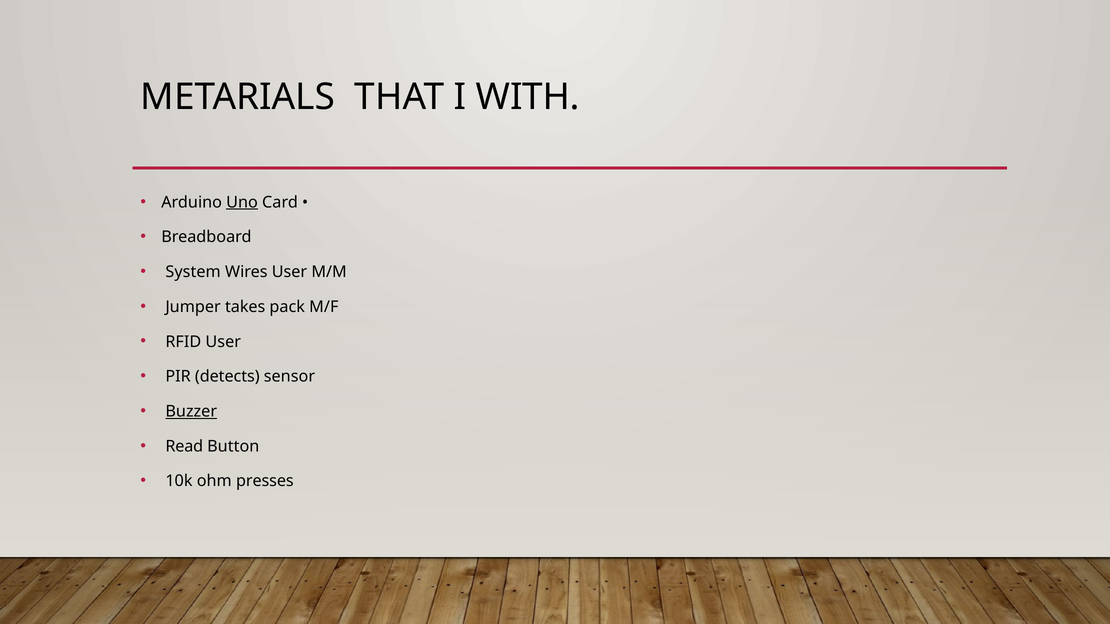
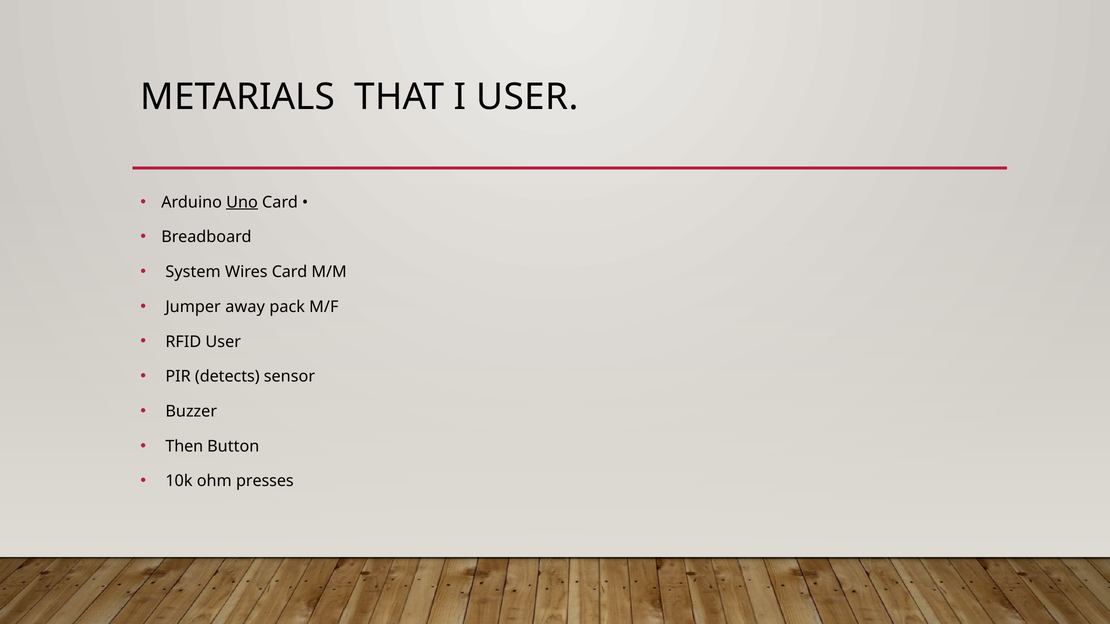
I WITH: WITH -> USER
Wires User: User -> Card
takes: takes -> away
Buzzer underline: present -> none
Read: Read -> Then
